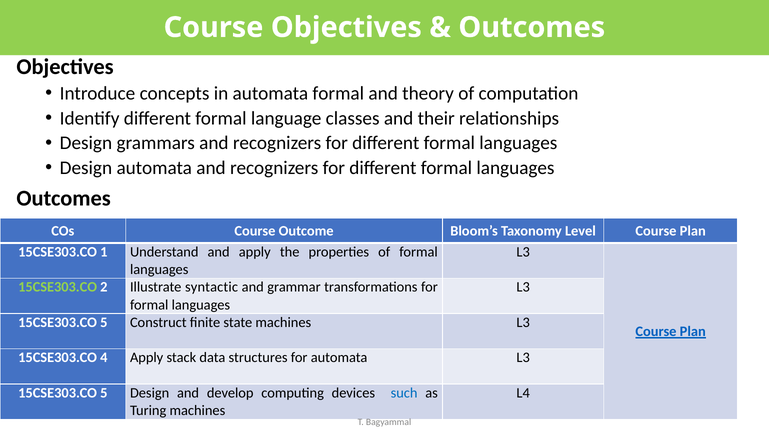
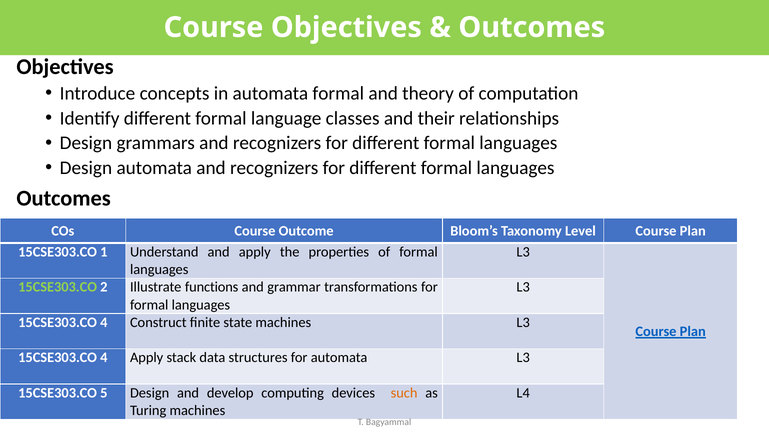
syntactic: syntactic -> functions
5 at (104, 322): 5 -> 4
such colour: blue -> orange
